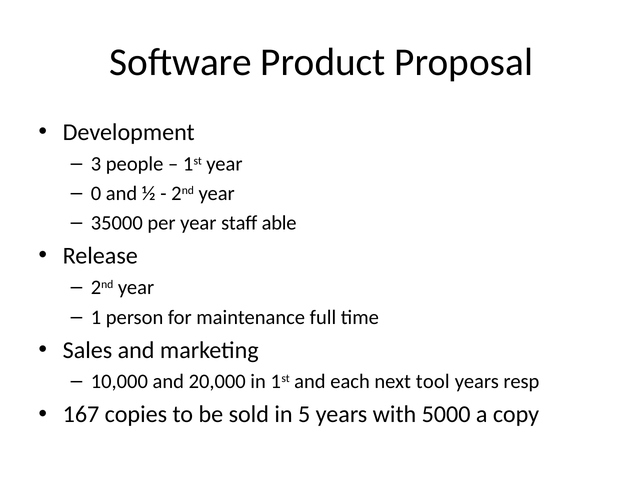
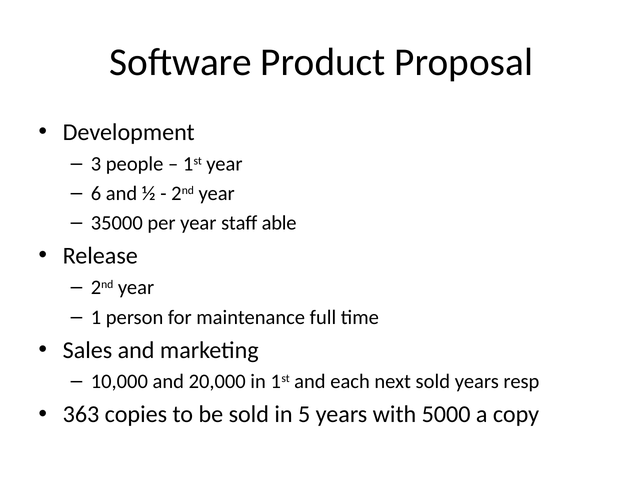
0: 0 -> 6
next tool: tool -> sold
167: 167 -> 363
